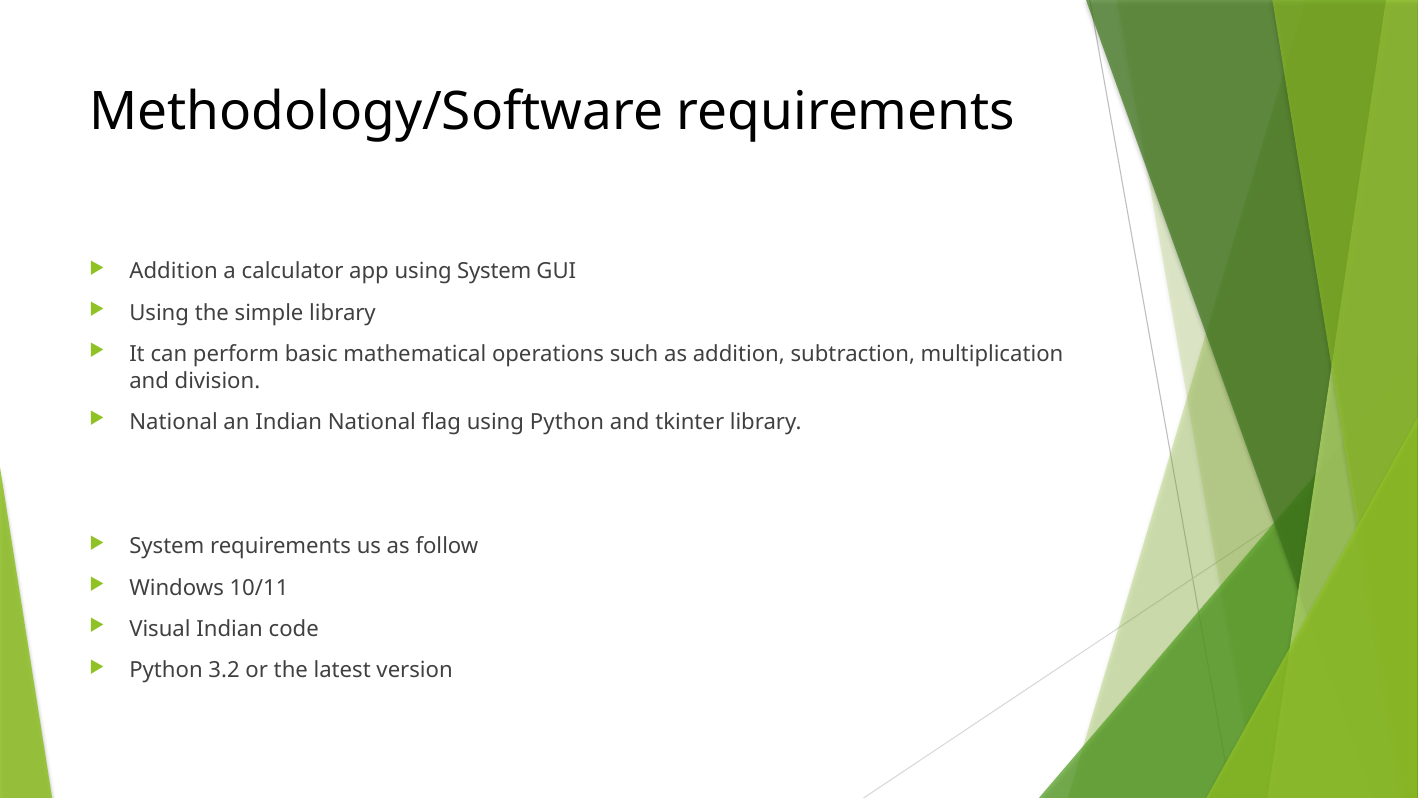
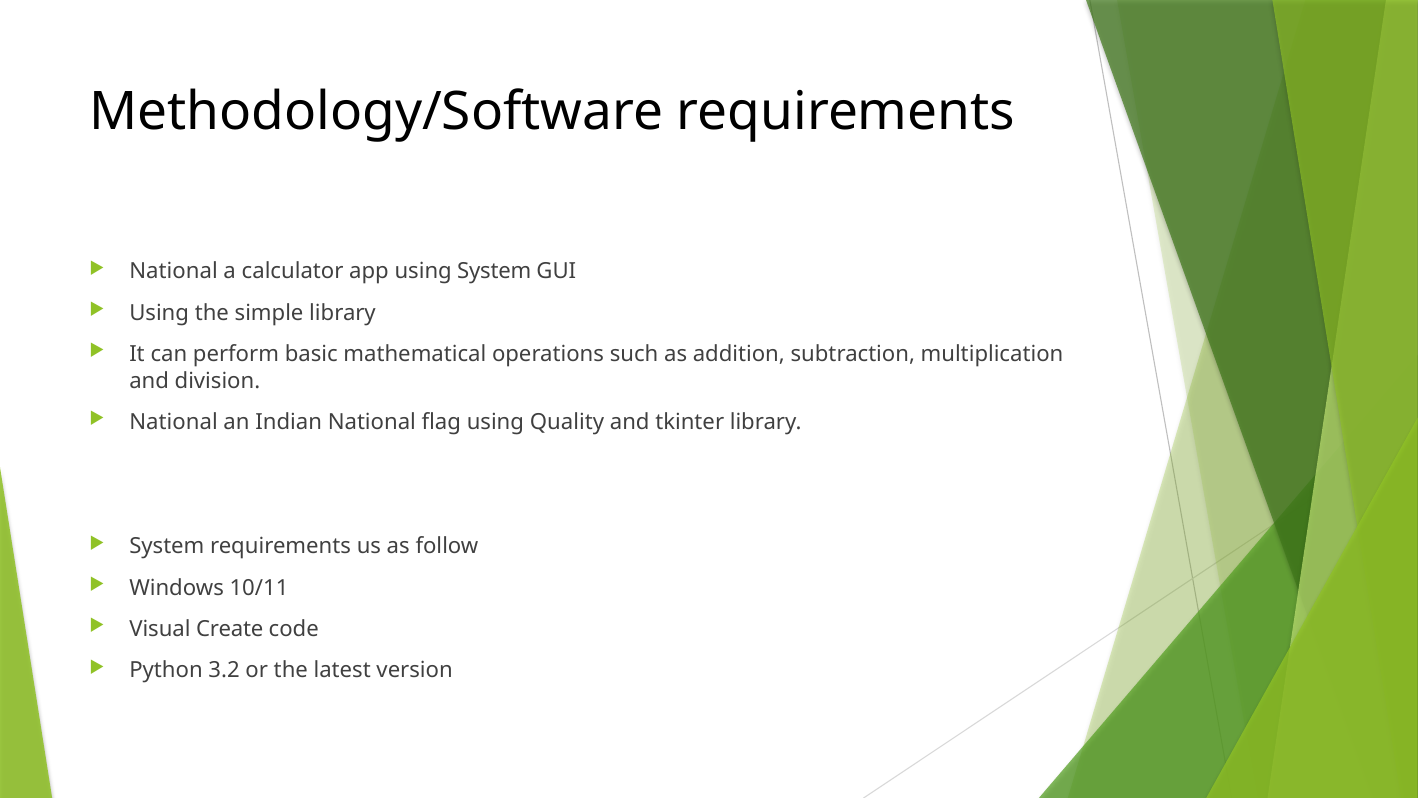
Addition at (174, 271): Addition -> National
using Python: Python -> Quality
Visual Indian: Indian -> Create
